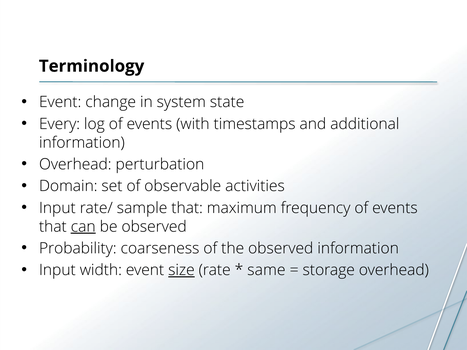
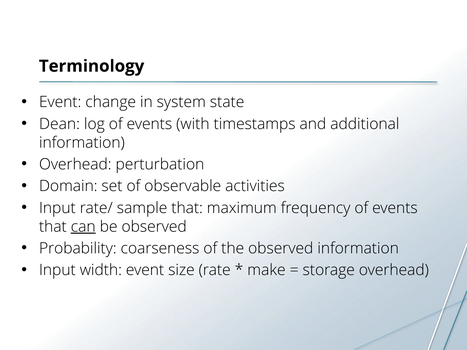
Every: Every -> Dean
size underline: present -> none
same: same -> make
